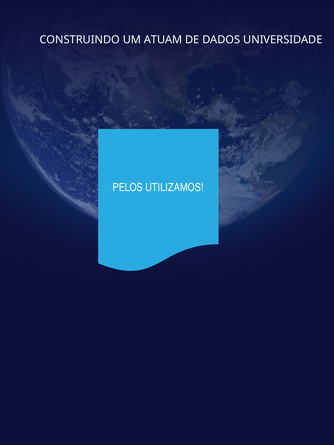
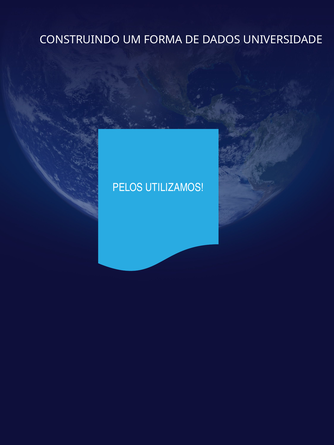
ATUAM: ATUAM -> FORMA
